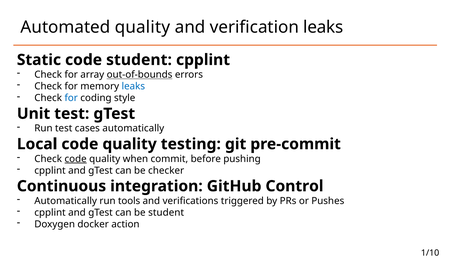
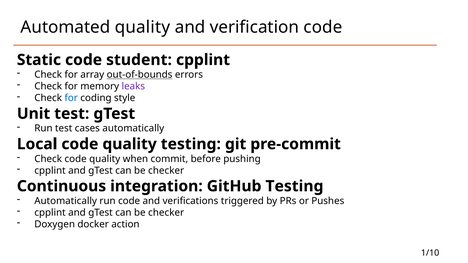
verification leaks: leaks -> code
leaks at (133, 86) colour: blue -> purple
code at (76, 159) underline: present -> none
GitHub Control: Control -> Testing
run tools: tools -> code
student at (166, 213): student -> checker
